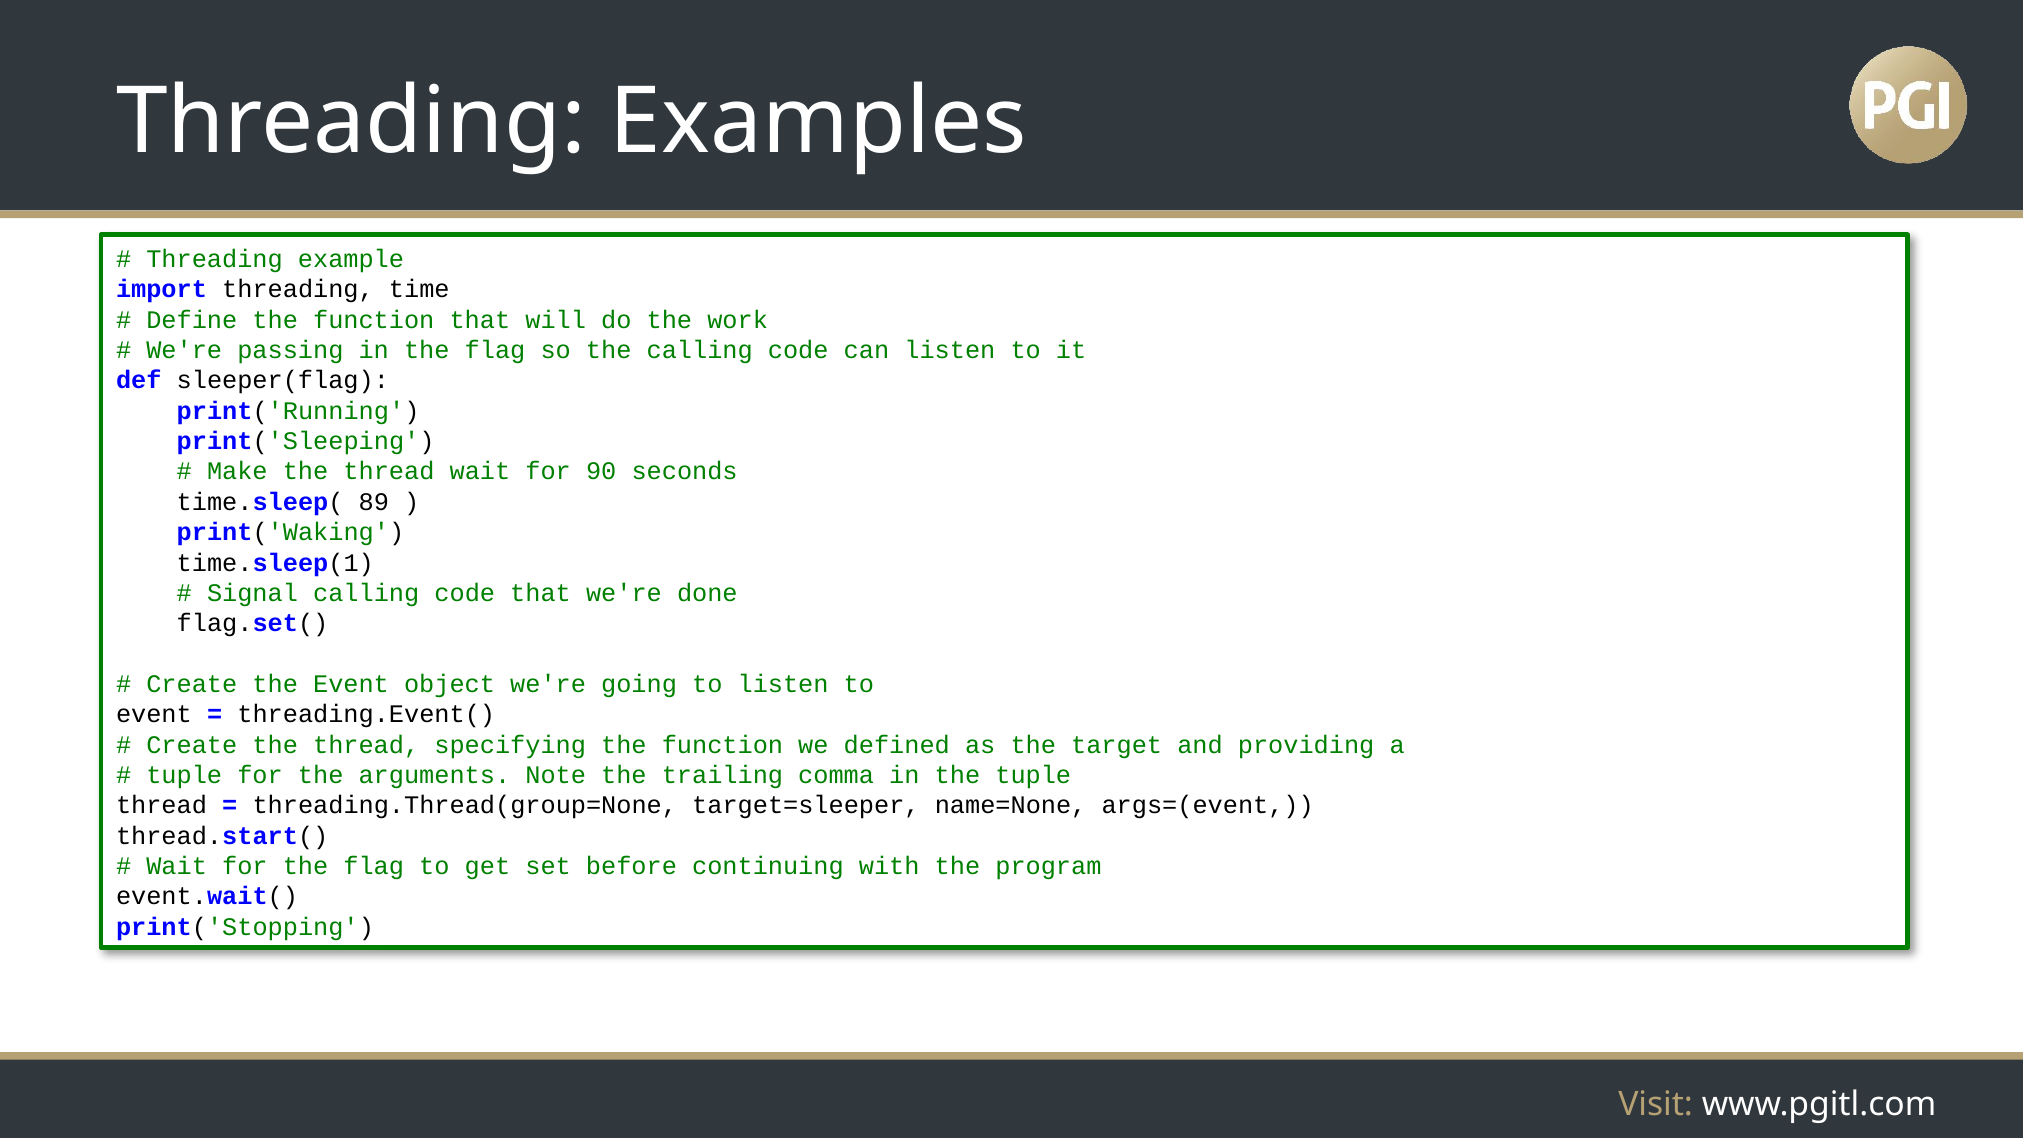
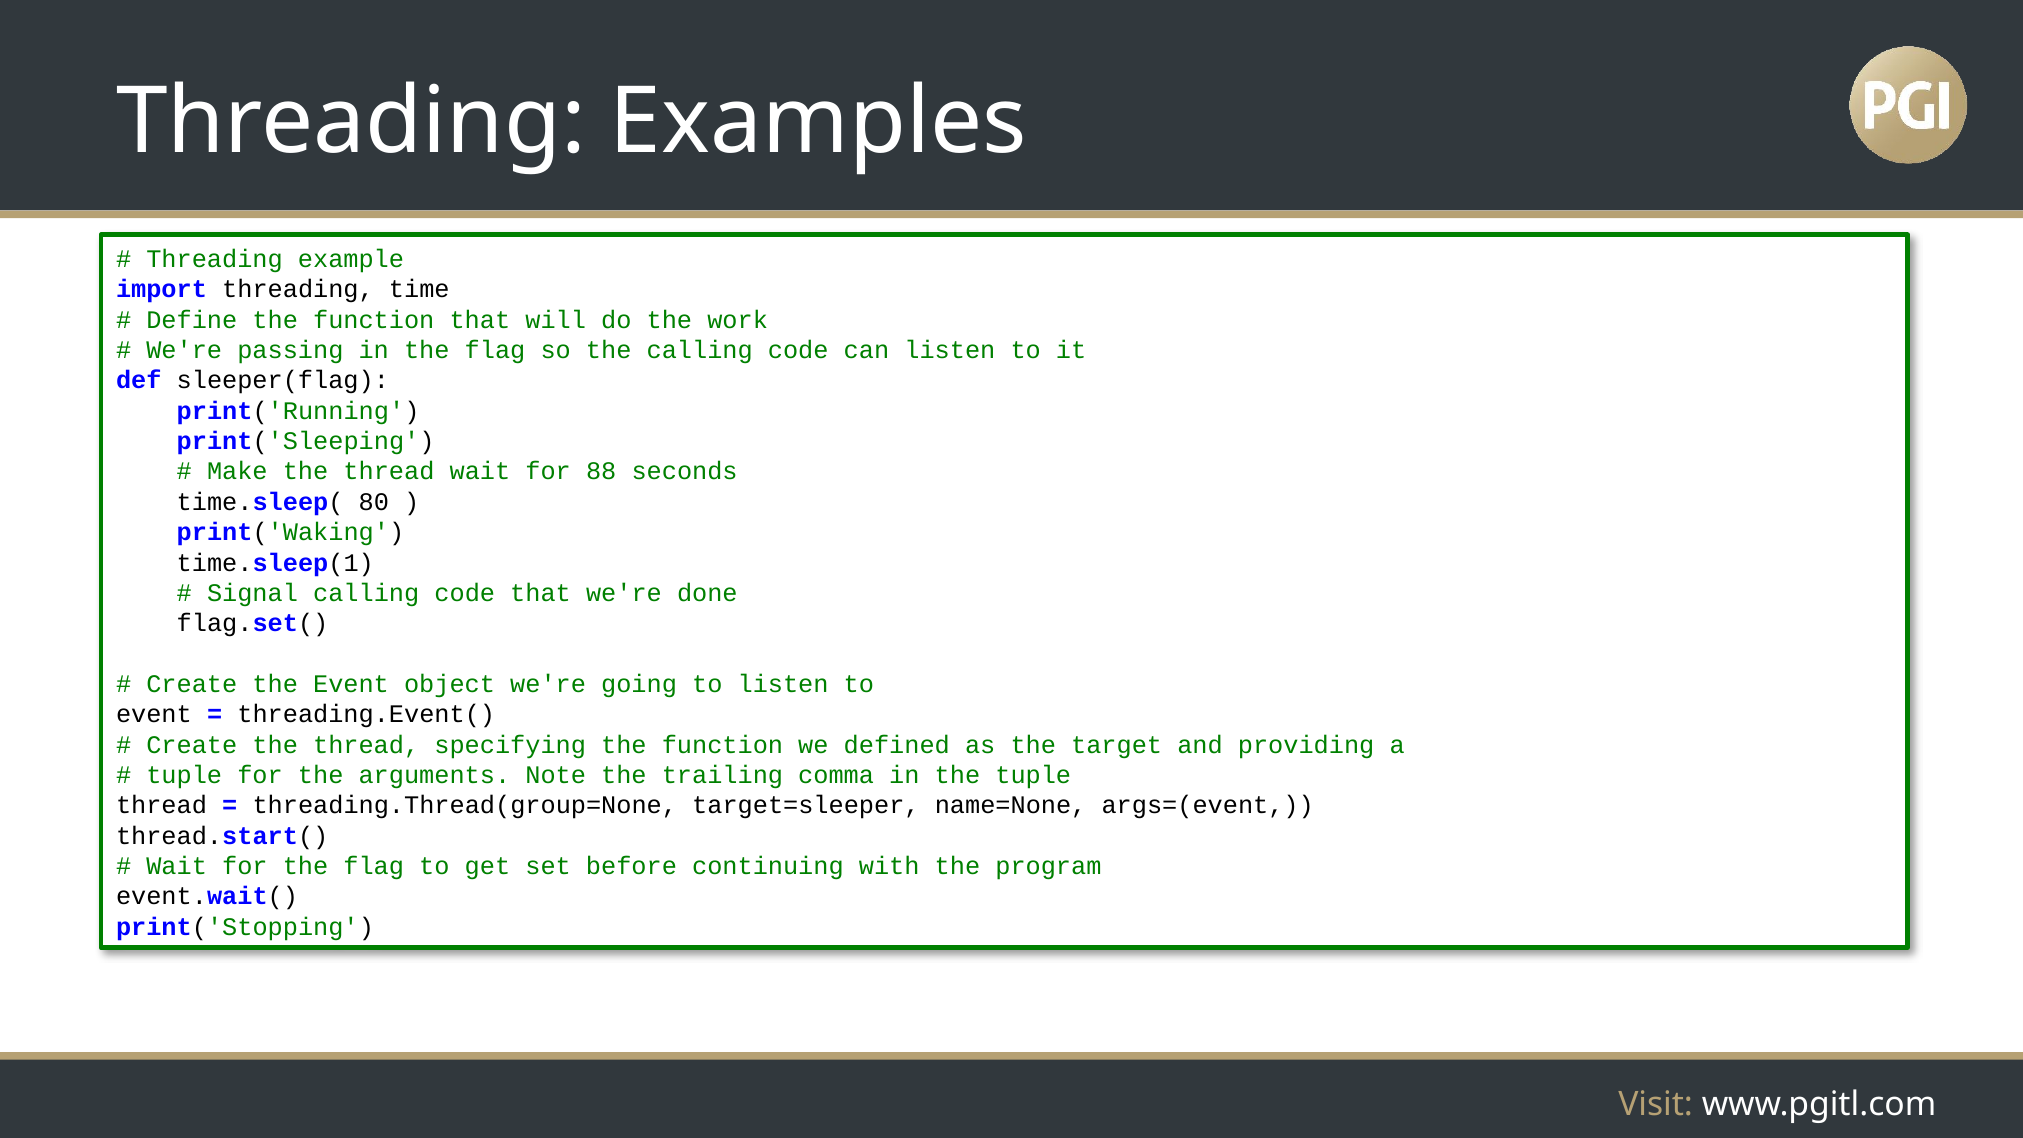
90: 90 -> 88
89: 89 -> 80
